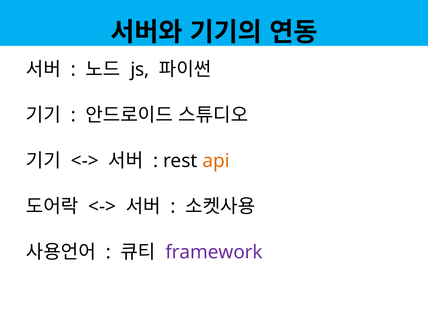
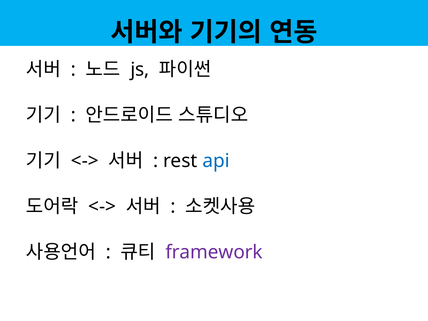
api colour: orange -> blue
